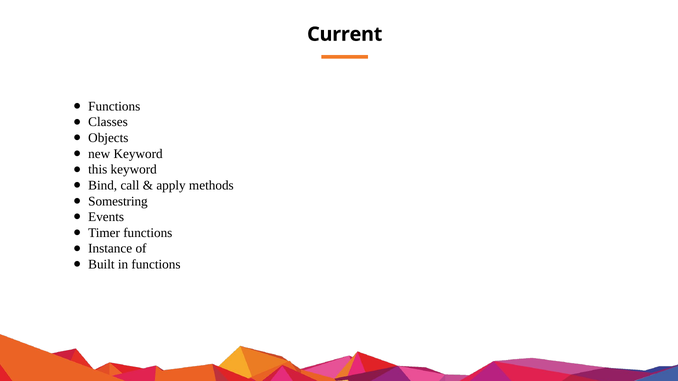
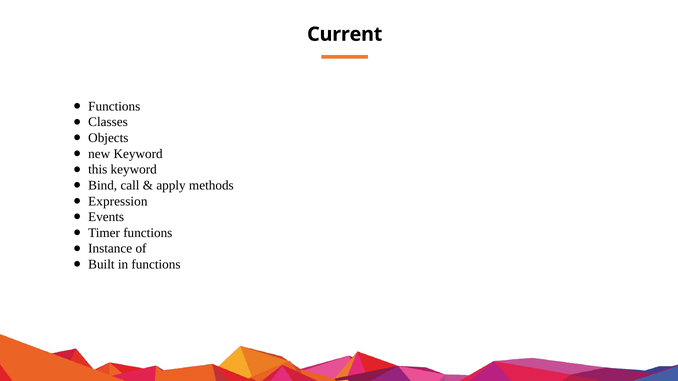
Somestring: Somestring -> Expression
